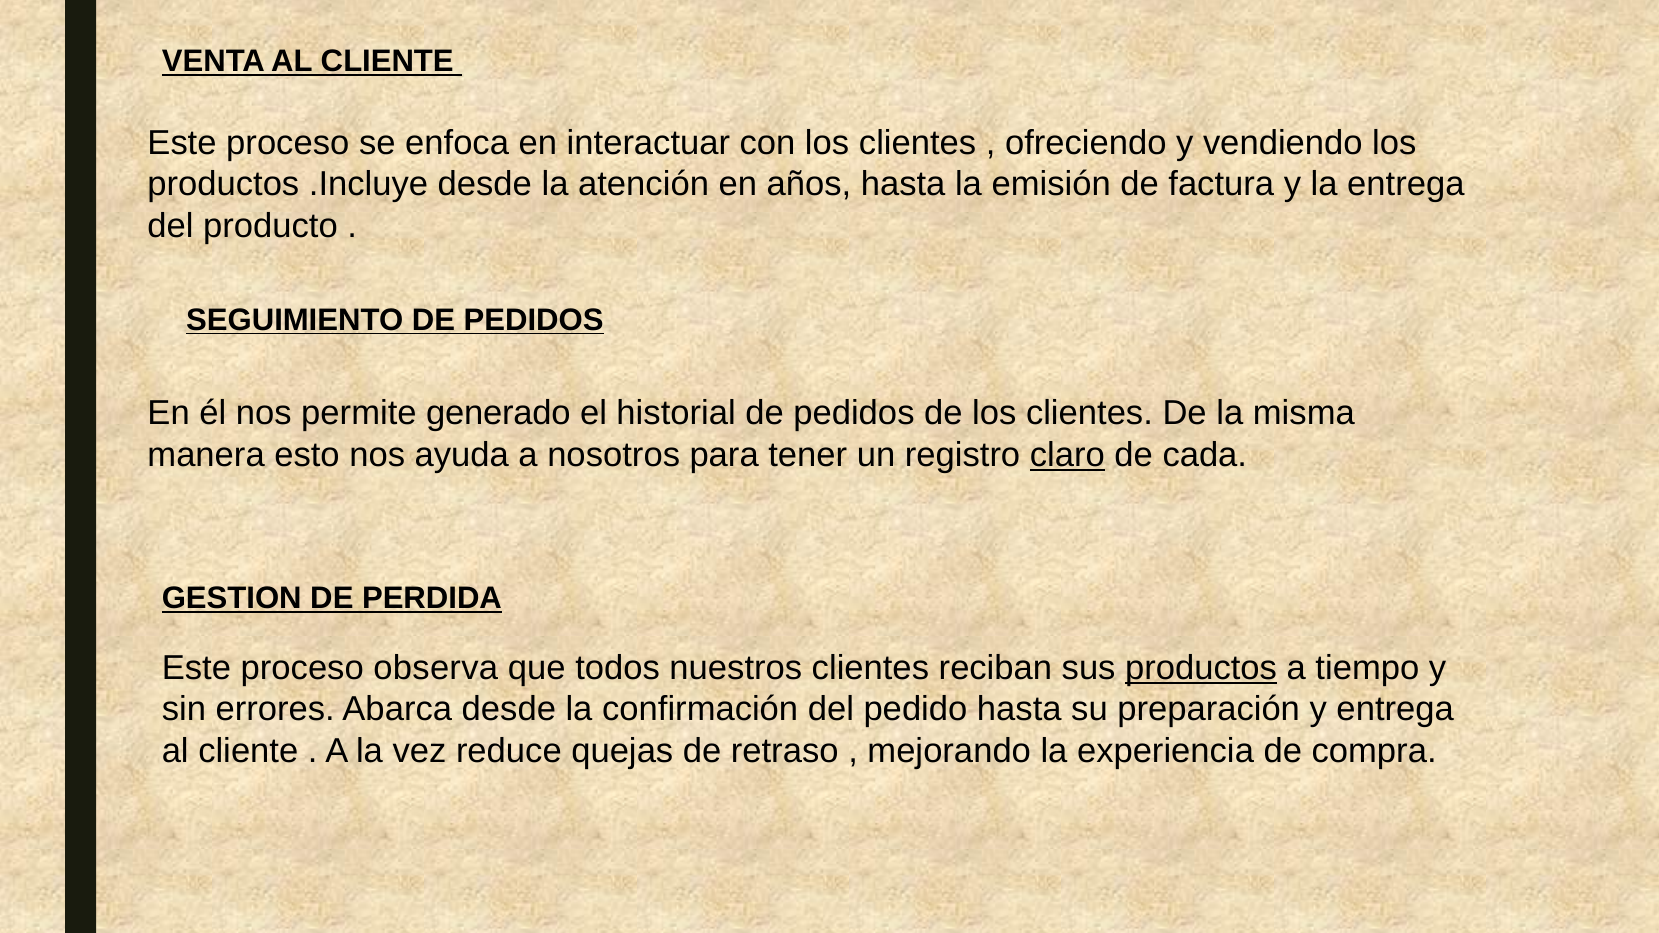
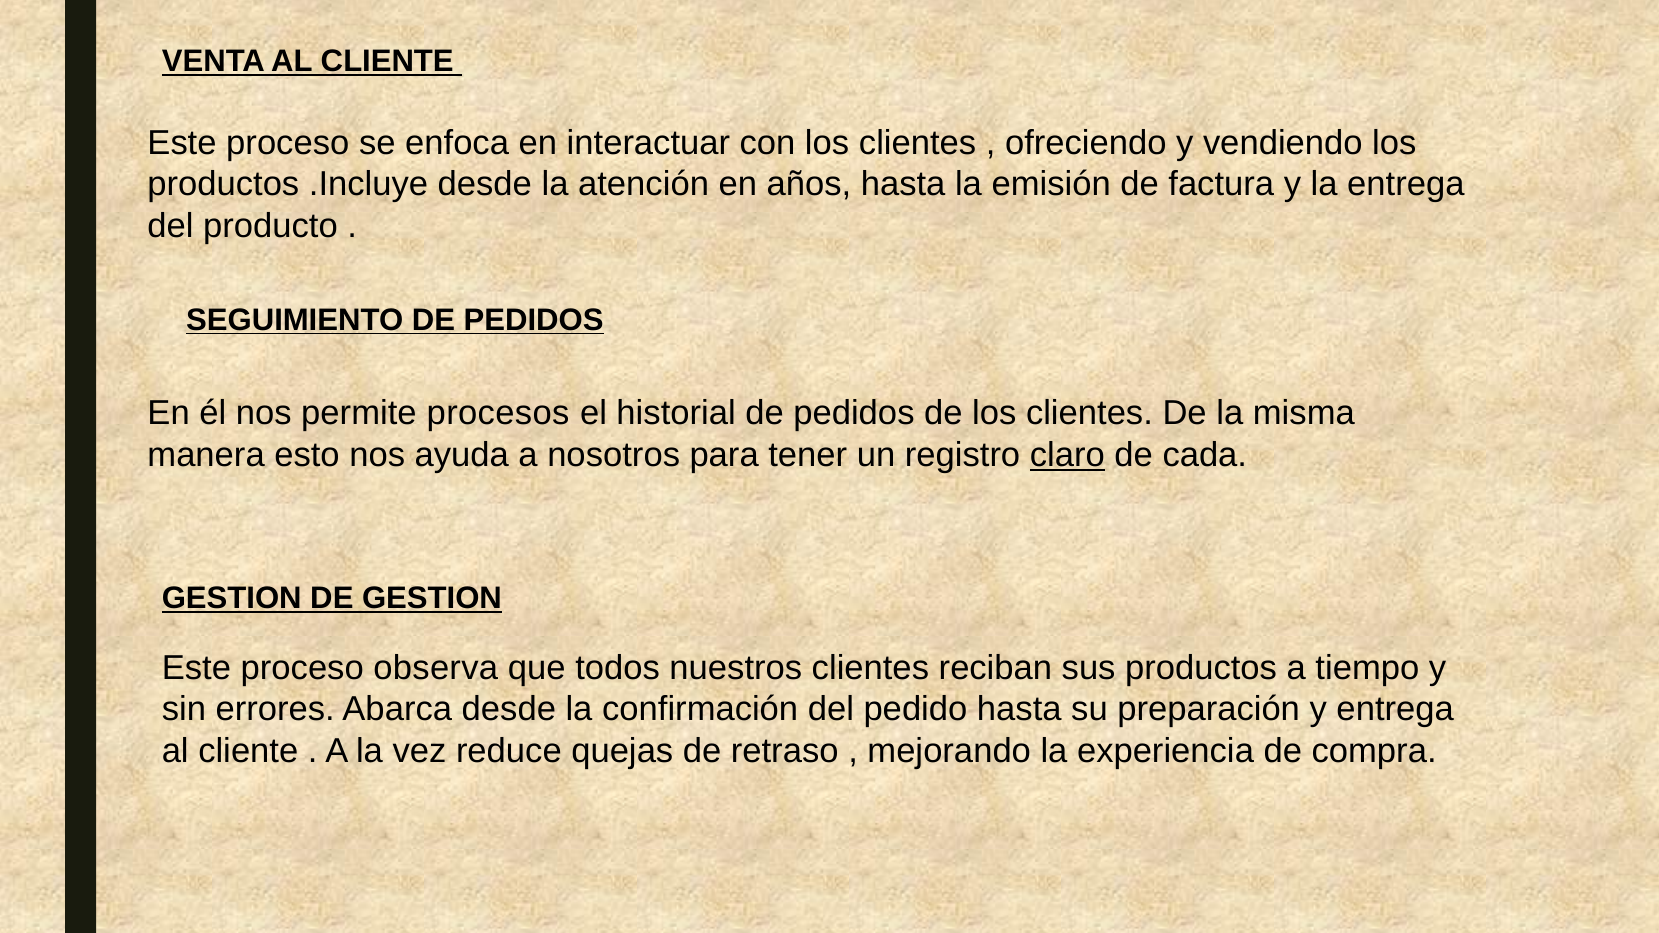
generado: generado -> procesos
DE PERDIDA: PERDIDA -> GESTION
productos at (1201, 668) underline: present -> none
